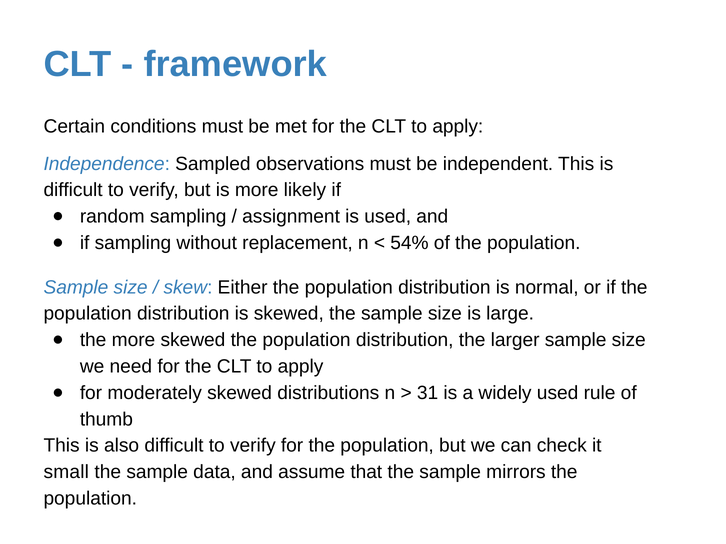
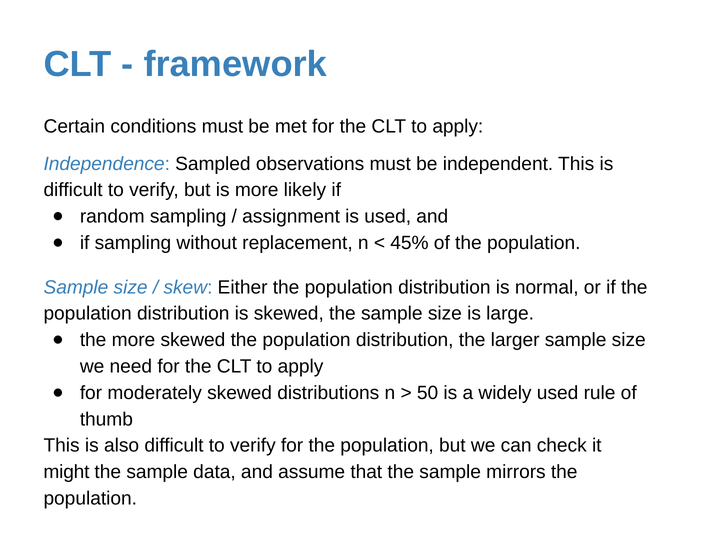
54%: 54% -> 45%
31: 31 -> 50
small: small -> might
